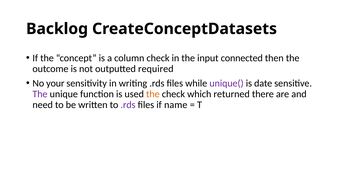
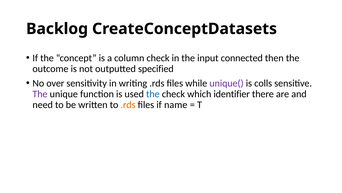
required: required -> specified
your: your -> over
date: date -> colls
the at (153, 94) colour: orange -> blue
returned: returned -> identifier
.rds at (128, 104) colour: purple -> orange
